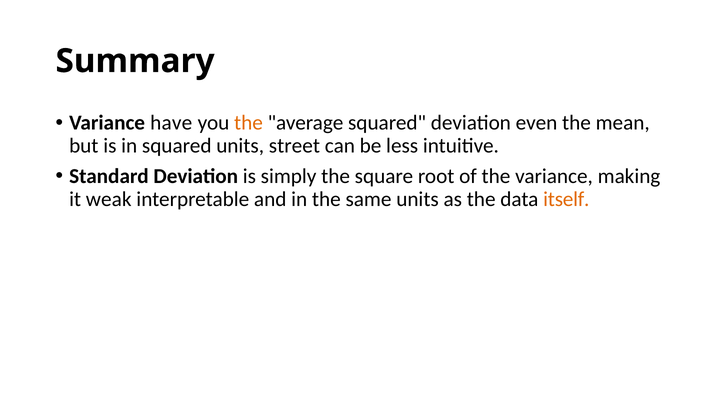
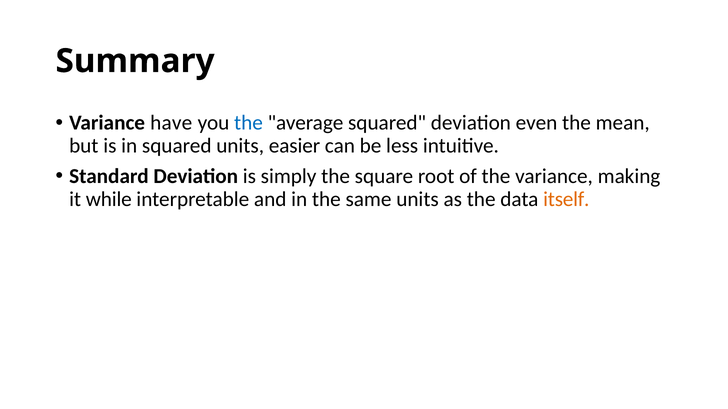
the at (248, 123) colour: orange -> blue
street: street -> easier
weak: weak -> while
